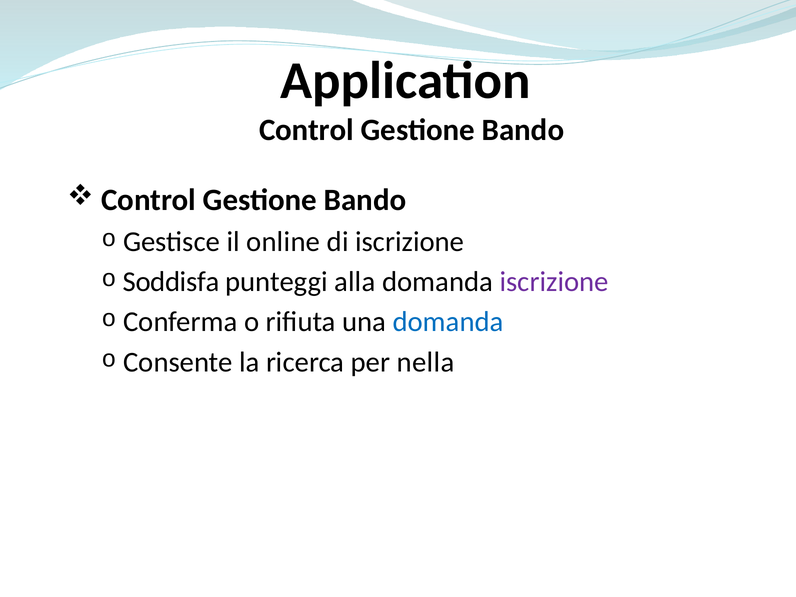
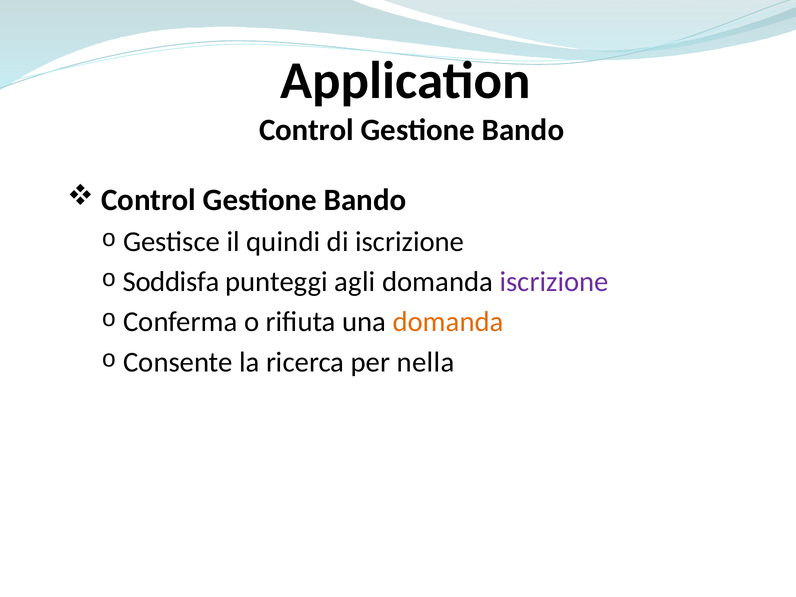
online: online -> quindi
alla: alla -> agli
domanda at (448, 322) colour: blue -> orange
